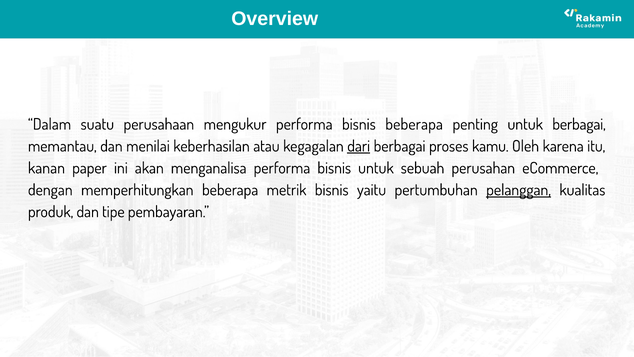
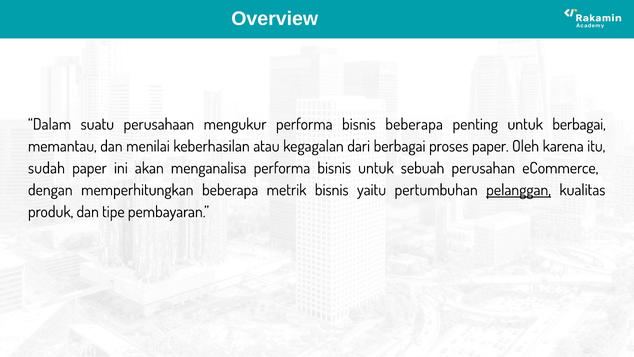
dari underline: present -> none
proses kamu: kamu -> paper
kanan: kanan -> sudah
